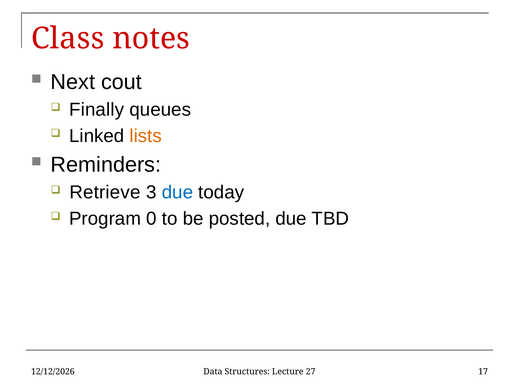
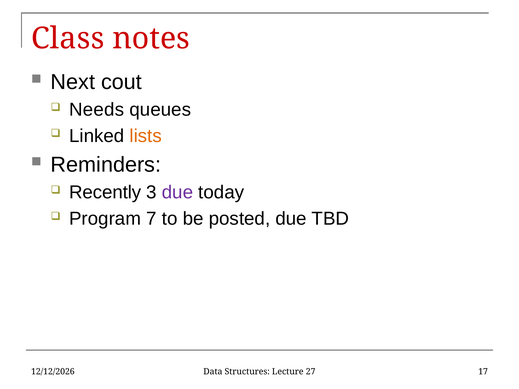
Finally: Finally -> Needs
Retrieve: Retrieve -> Recently
due at (177, 193) colour: blue -> purple
0: 0 -> 7
